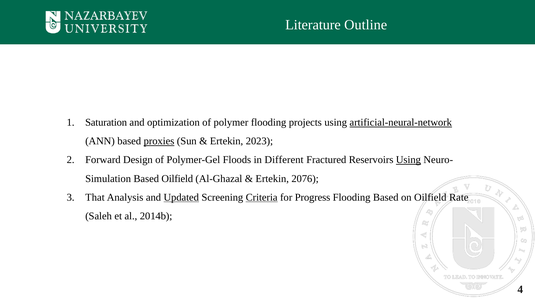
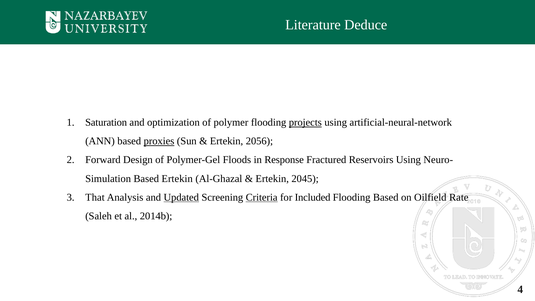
Outline: Outline -> Deduce
projects underline: none -> present
artificial-neural-network underline: present -> none
2023: 2023 -> 2056
Different: Different -> Response
Using at (408, 160) underline: present -> none
Based Oilfield: Oilfield -> Ertekin
2076: 2076 -> 2045
Progress: Progress -> Included
